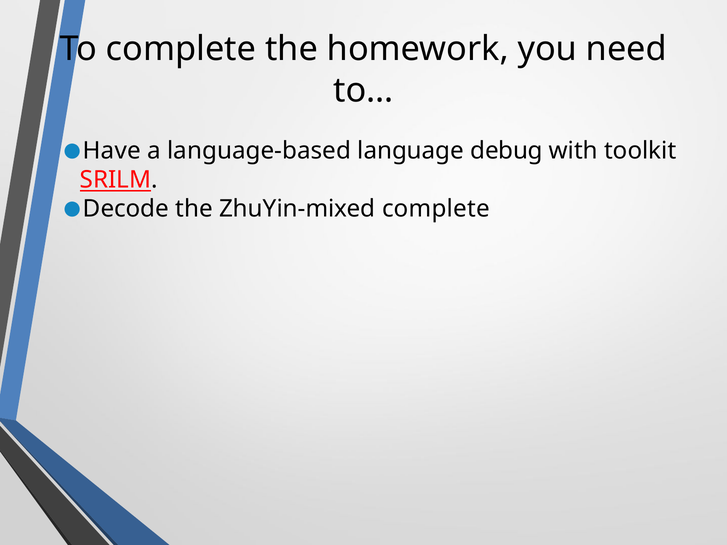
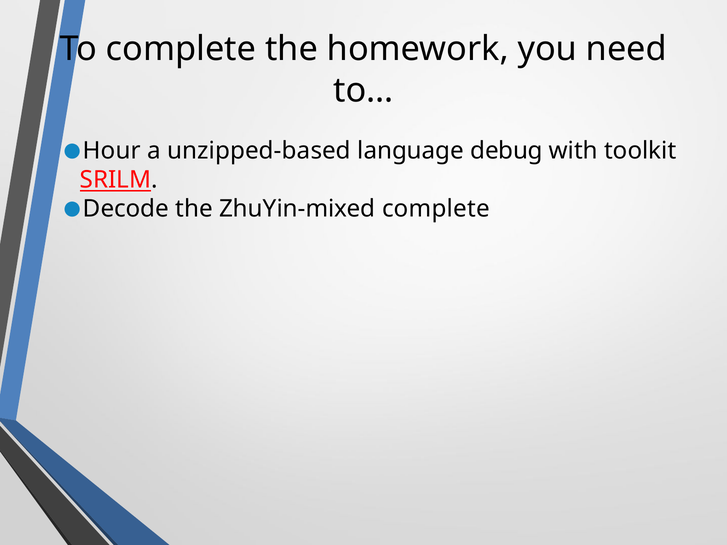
Have: Have -> Hour
language-based: language-based -> unzipped-based
